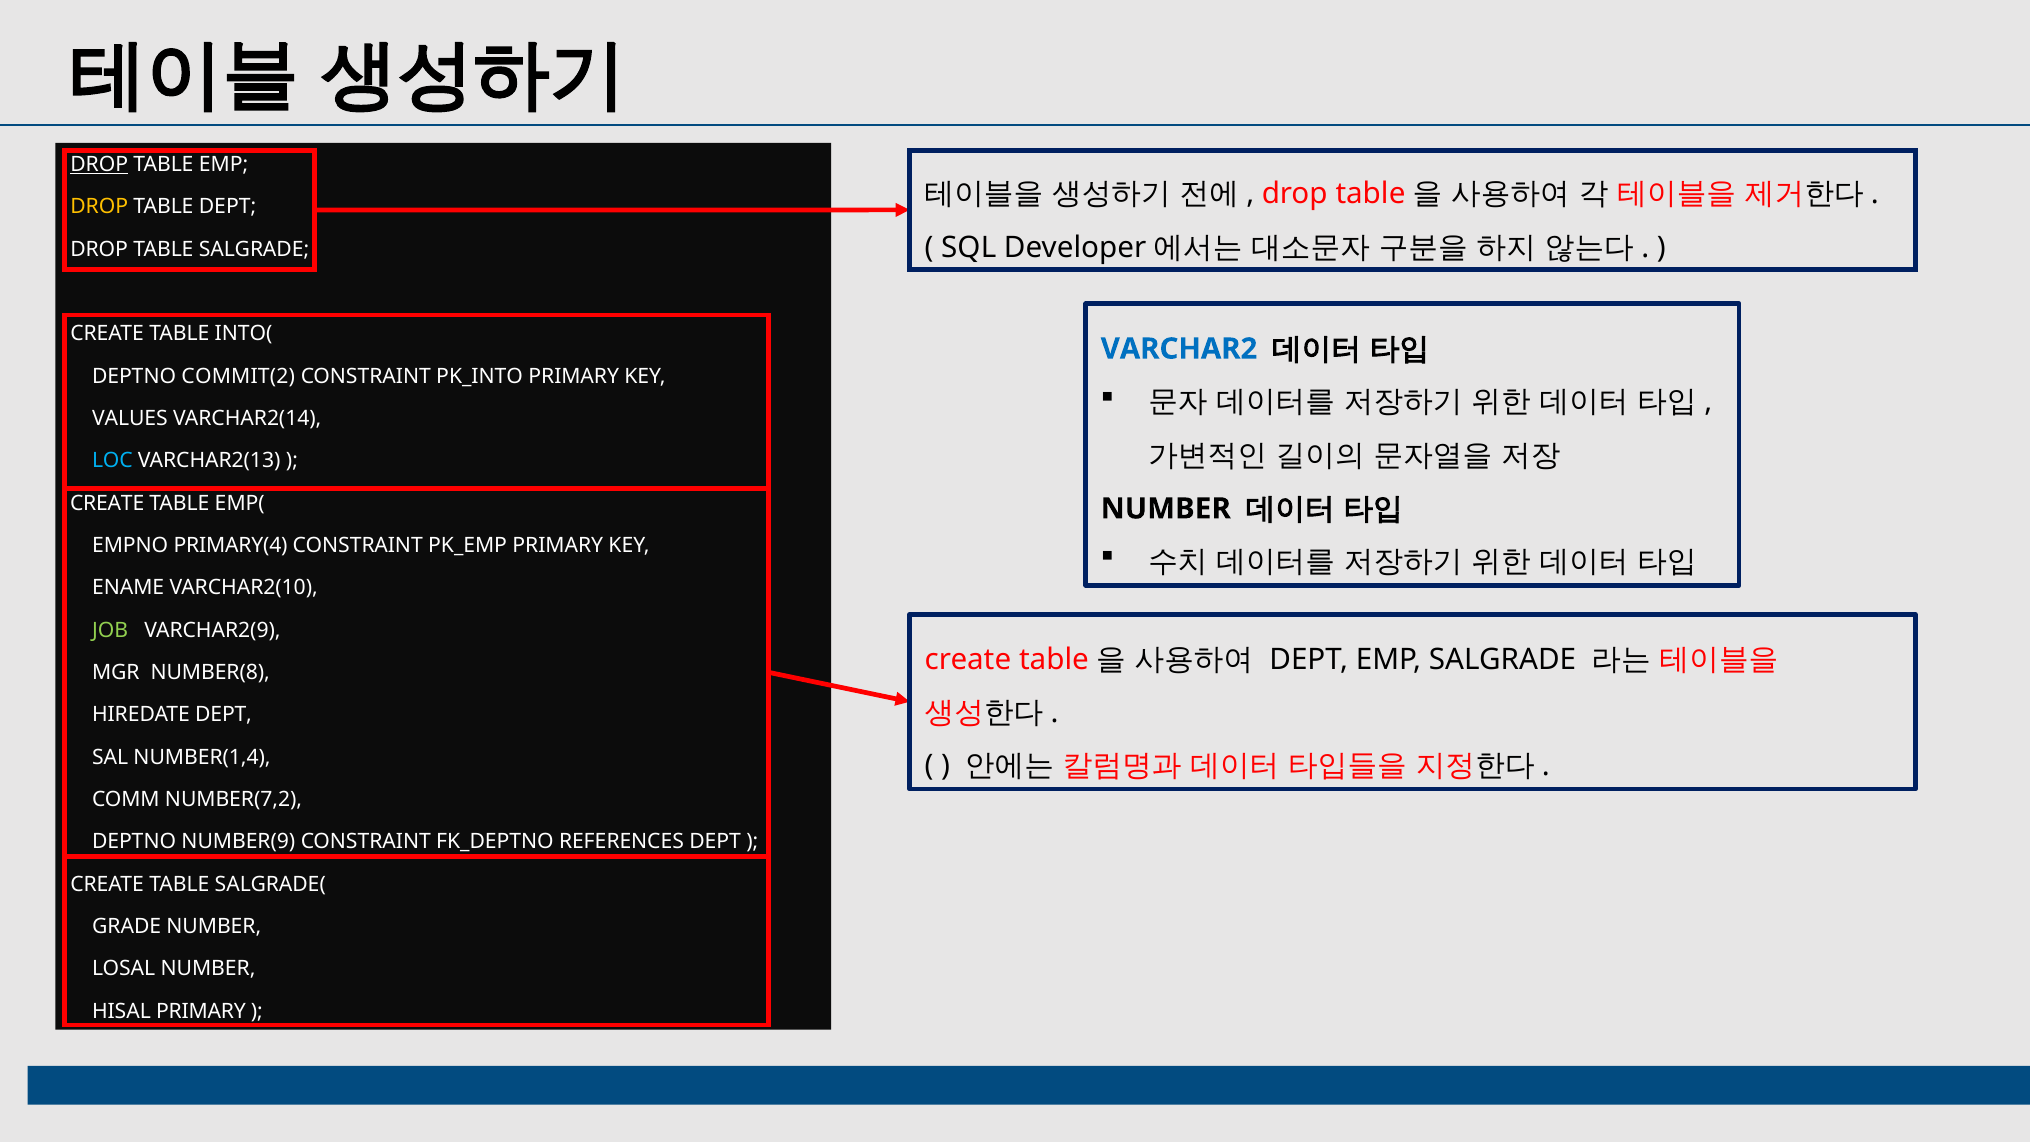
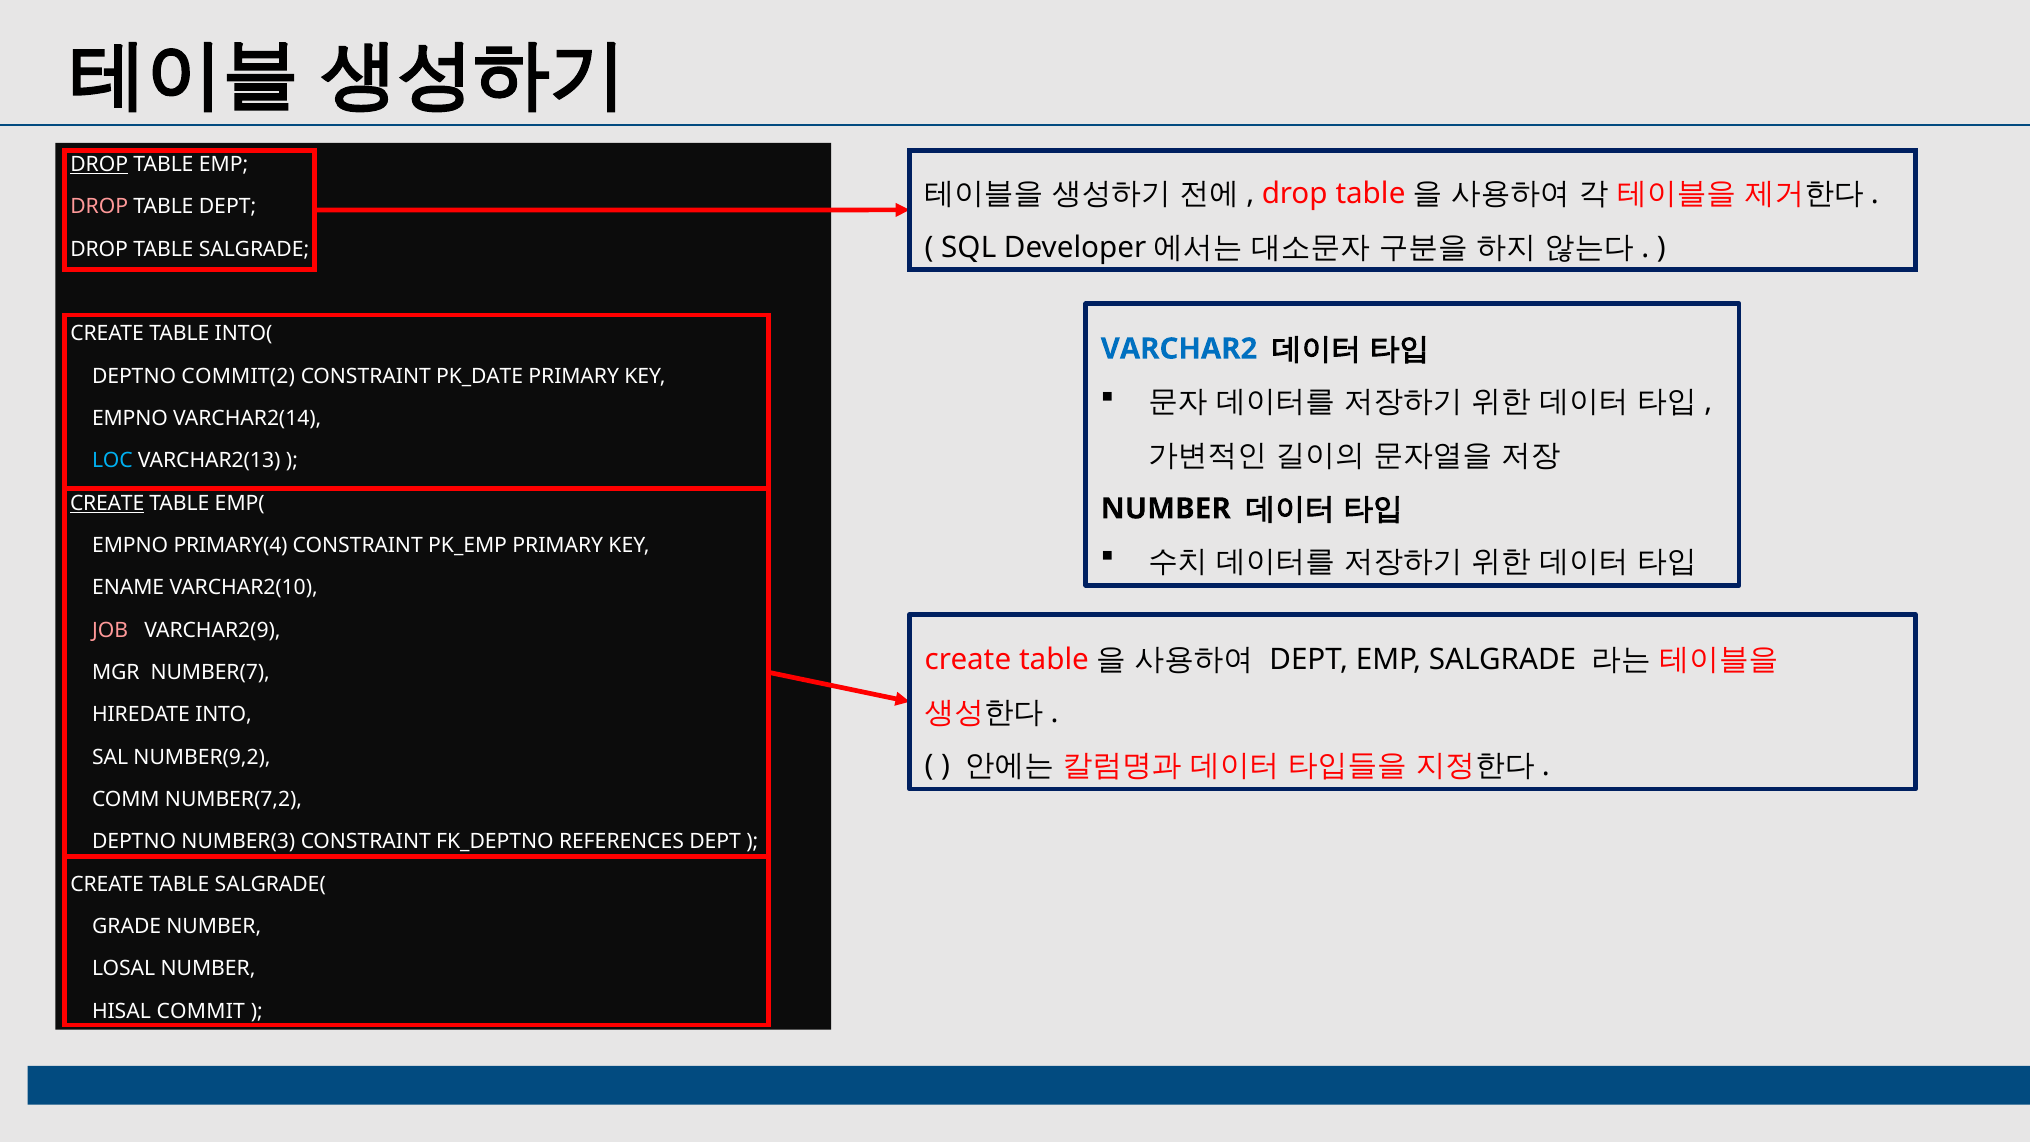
DROP at (99, 207) colour: yellow -> pink
PK_INTO: PK_INTO -> PK_DATE
VALUES at (130, 418): VALUES -> EMPNO
CREATE at (107, 503) underline: none -> present
JOB colour: light green -> pink
NUMBER(8: NUMBER(8 -> NUMBER(7
HIREDATE DEPT: DEPT -> INTO
NUMBER(1,4: NUMBER(1,4 -> NUMBER(9,2
NUMBER(9: NUMBER(9 -> NUMBER(3
HISAL PRIMARY: PRIMARY -> COMMIT
